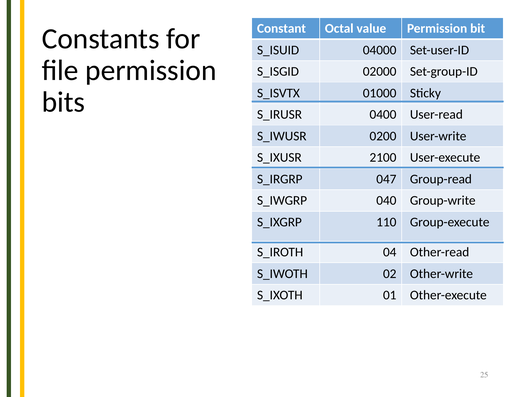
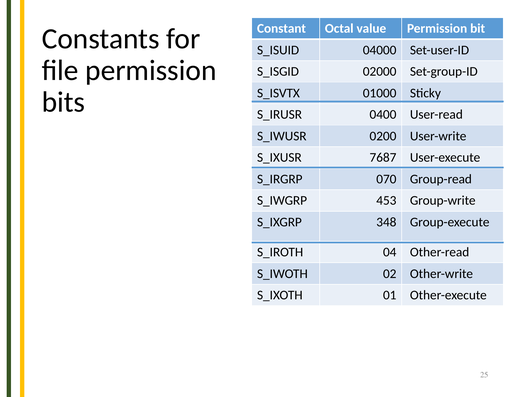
2100: 2100 -> 7687
047: 047 -> 070
040: 040 -> 453
110: 110 -> 348
